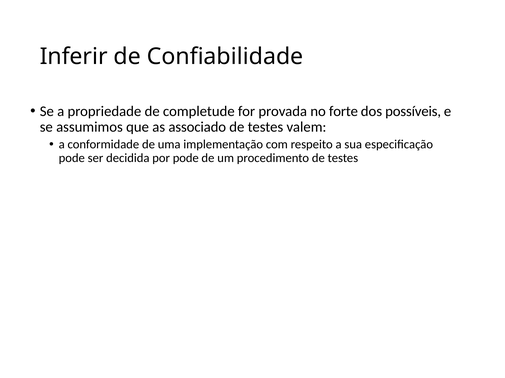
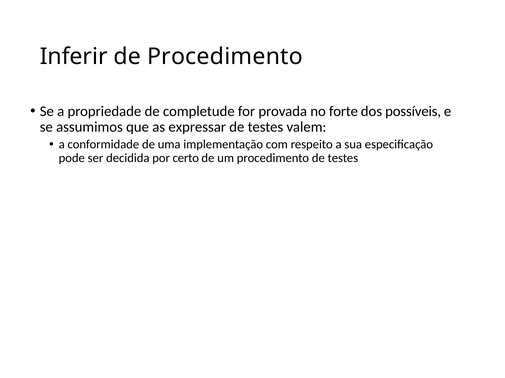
de Confiabilidade: Confiabilidade -> Procedimento
associado: associado -> expressar
por pode: pode -> certo
